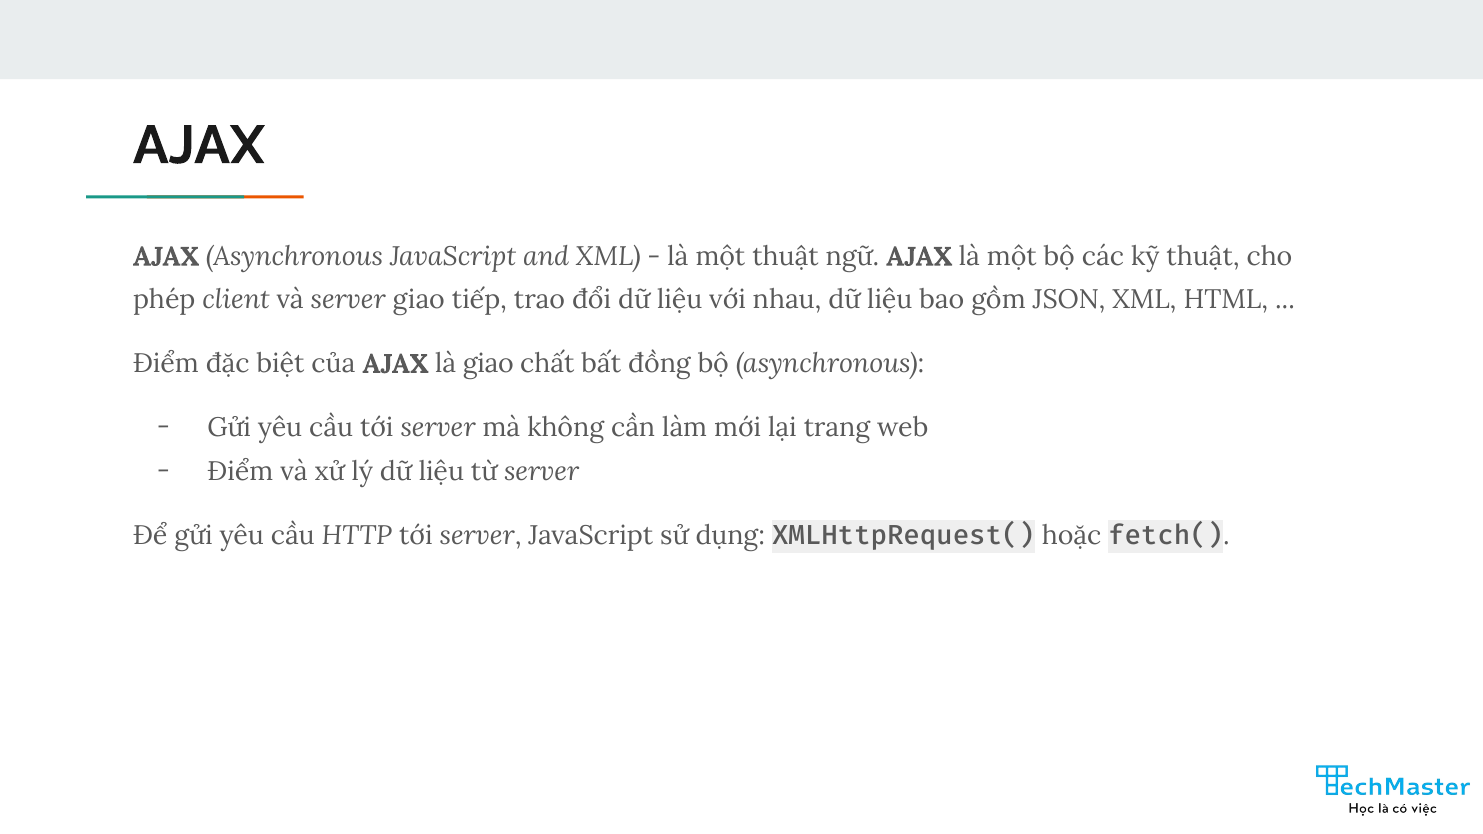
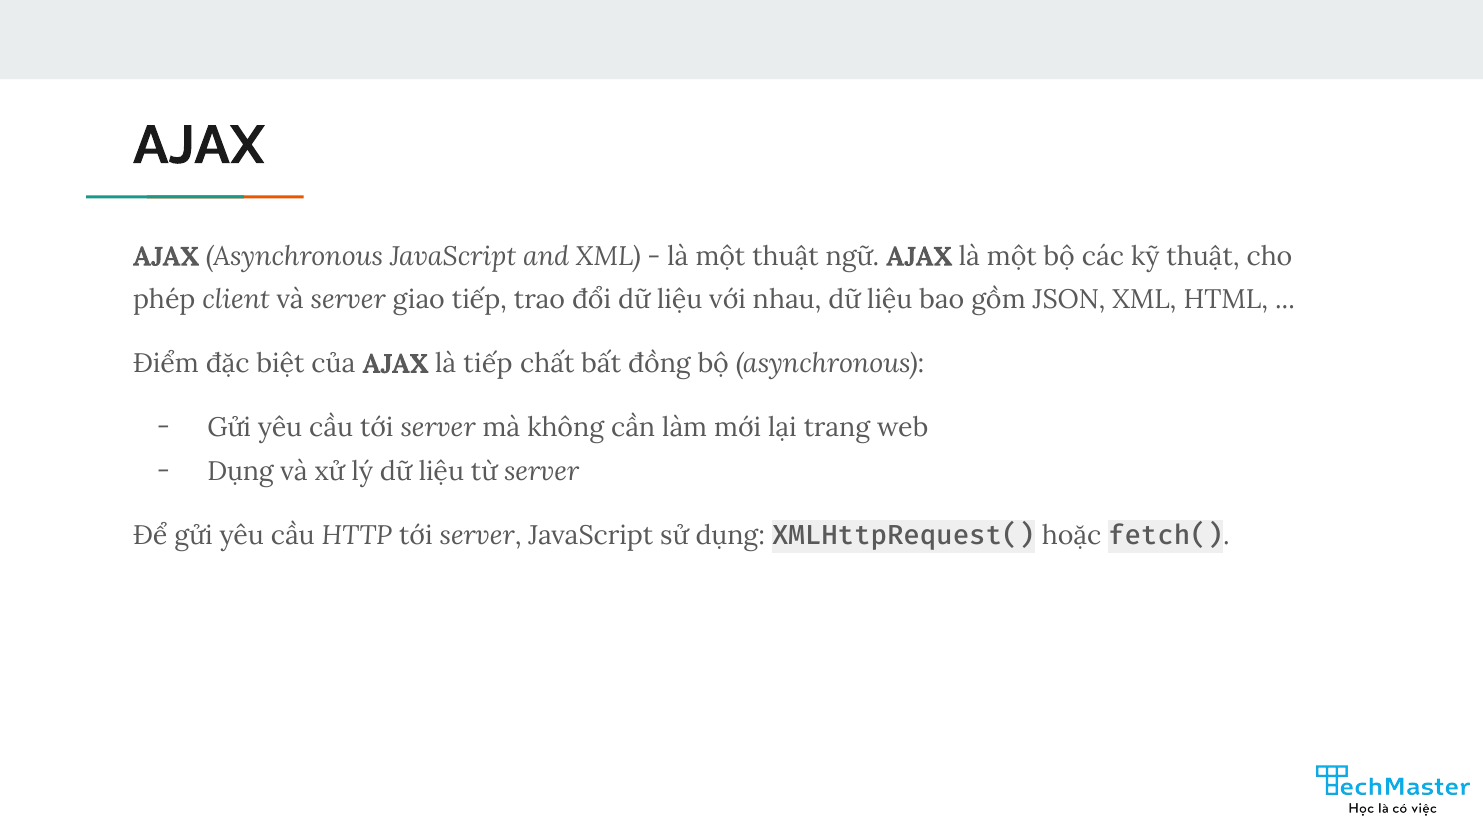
là giao: giao -> tiếp
Điểm at (240, 472): Điểm -> Dụng
